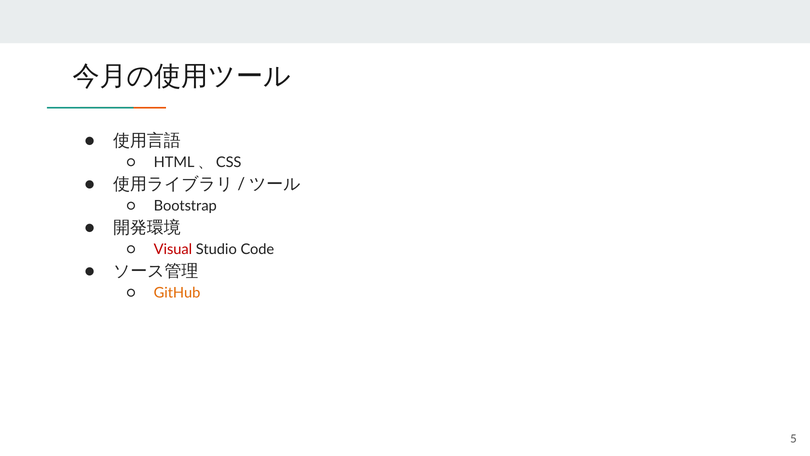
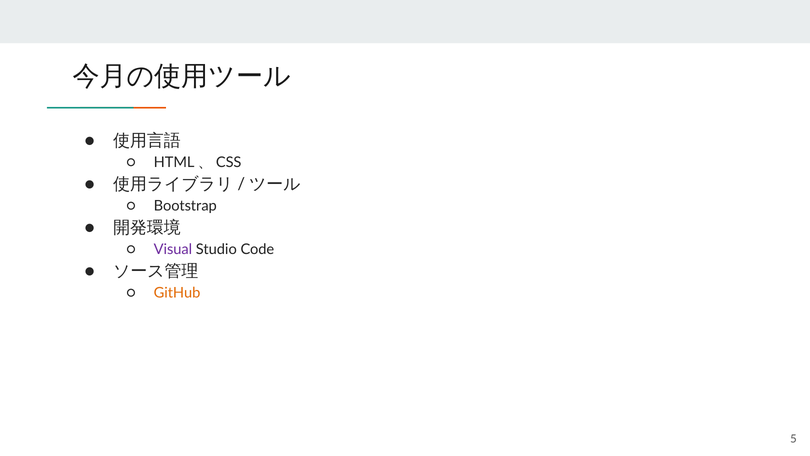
Visual colour: red -> purple
